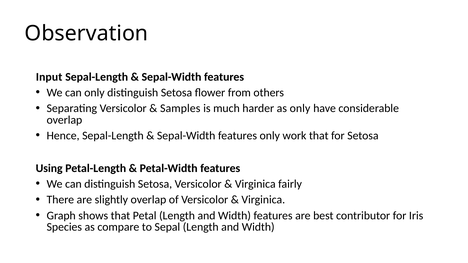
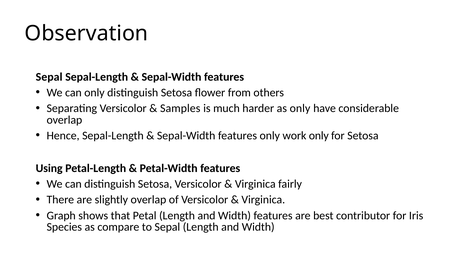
Input at (49, 77): Input -> Sepal
work that: that -> only
